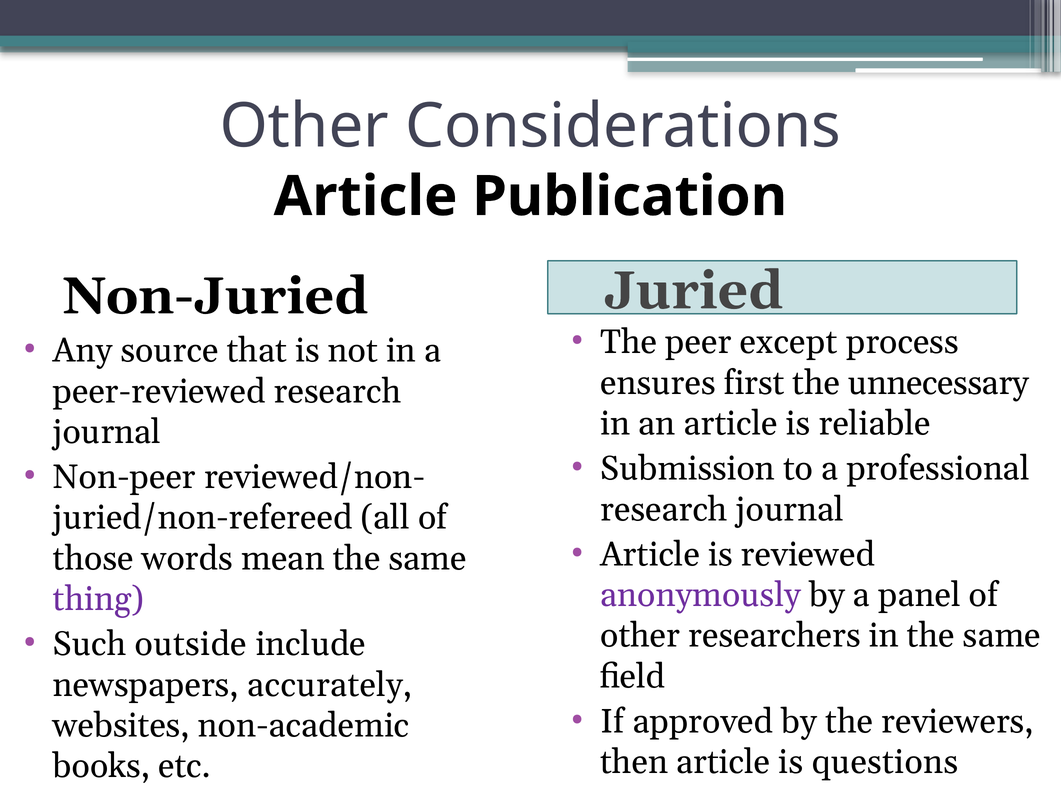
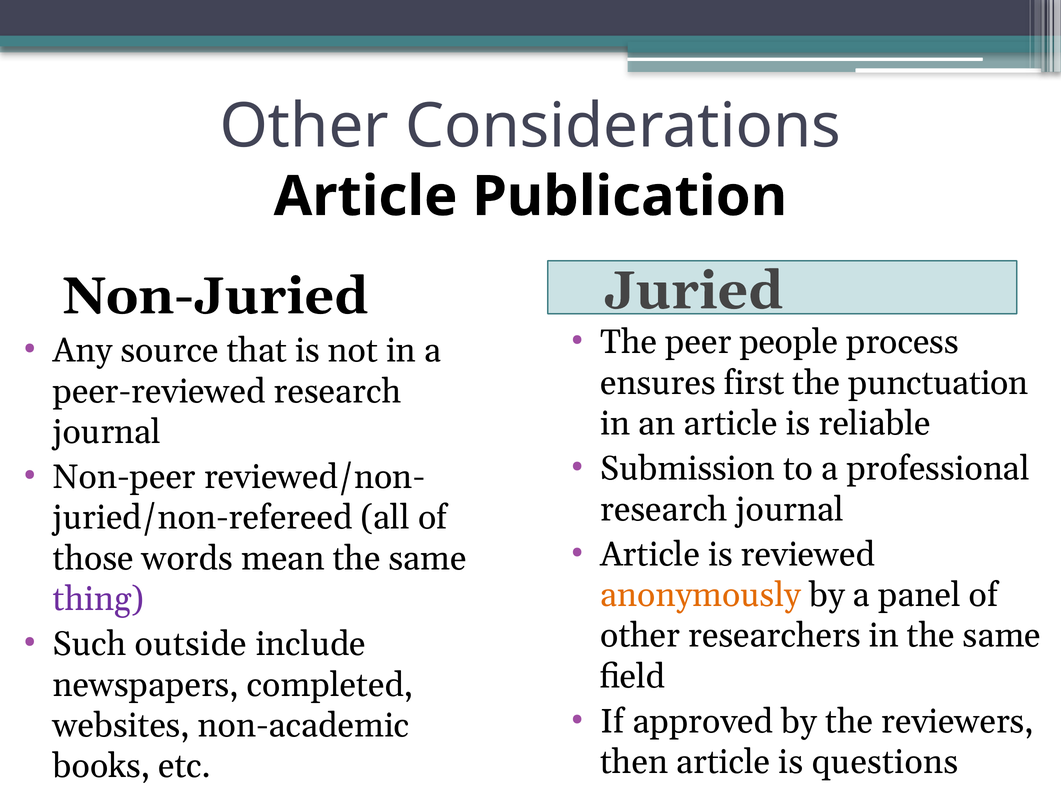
except: except -> people
unnecessary: unnecessary -> punctuation
anonymously colour: purple -> orange
accurately: accurately -> completed
